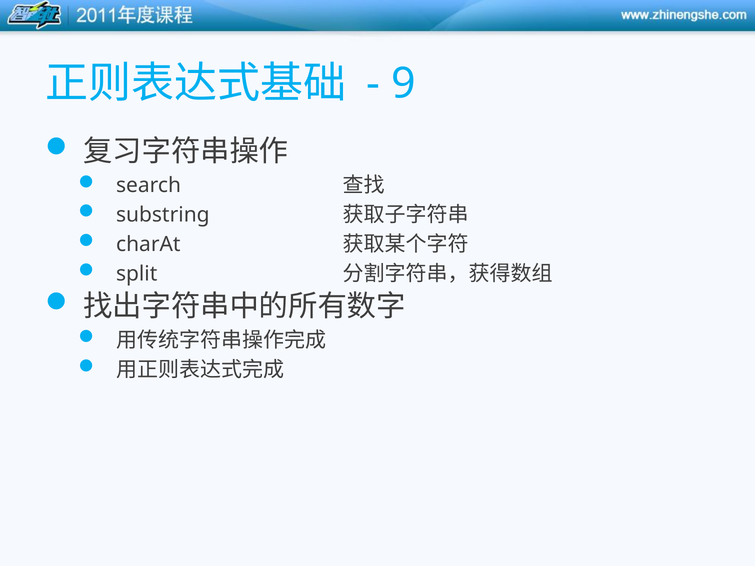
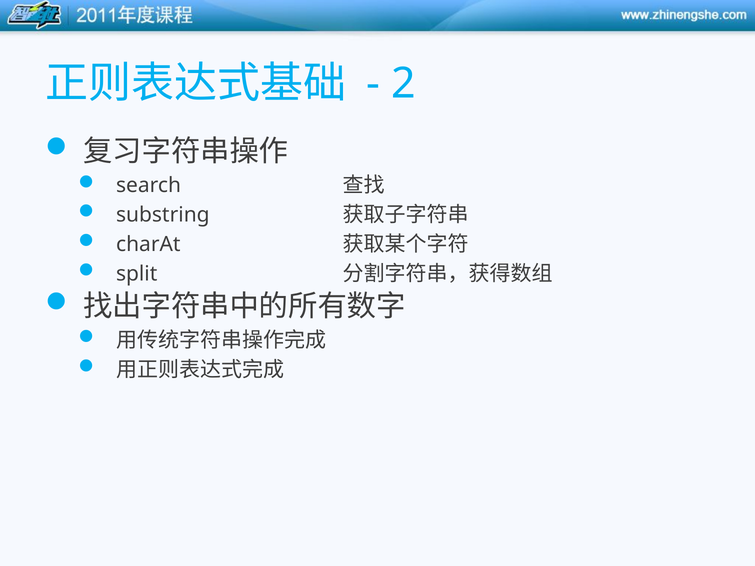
9: 9 -> 2
